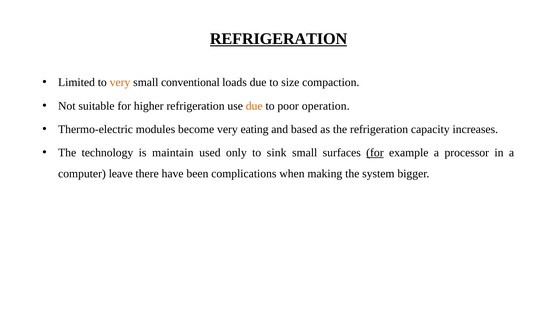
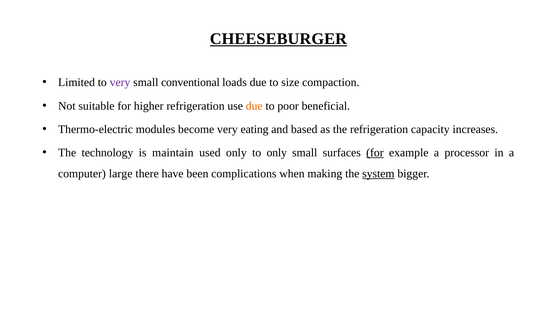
REFRIGERATION at (279, 39): REFRIGERATION -> CHEESEBURGER
very at (120, 82) colour: orange -> purple
operation: operation -> beneficial
to sink: sink -> only
leave: leave -> large
system underline: none -> present
